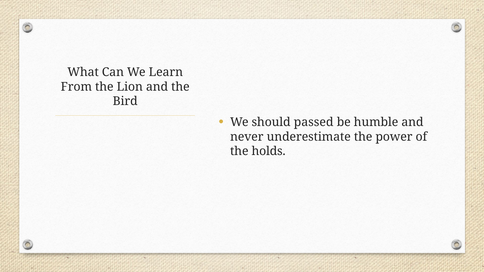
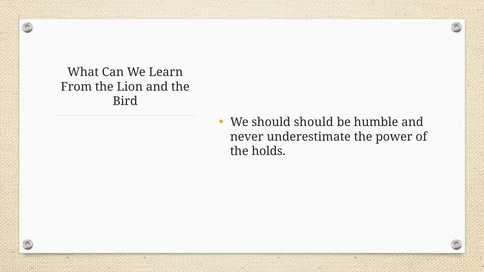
should passed: passed -> should
